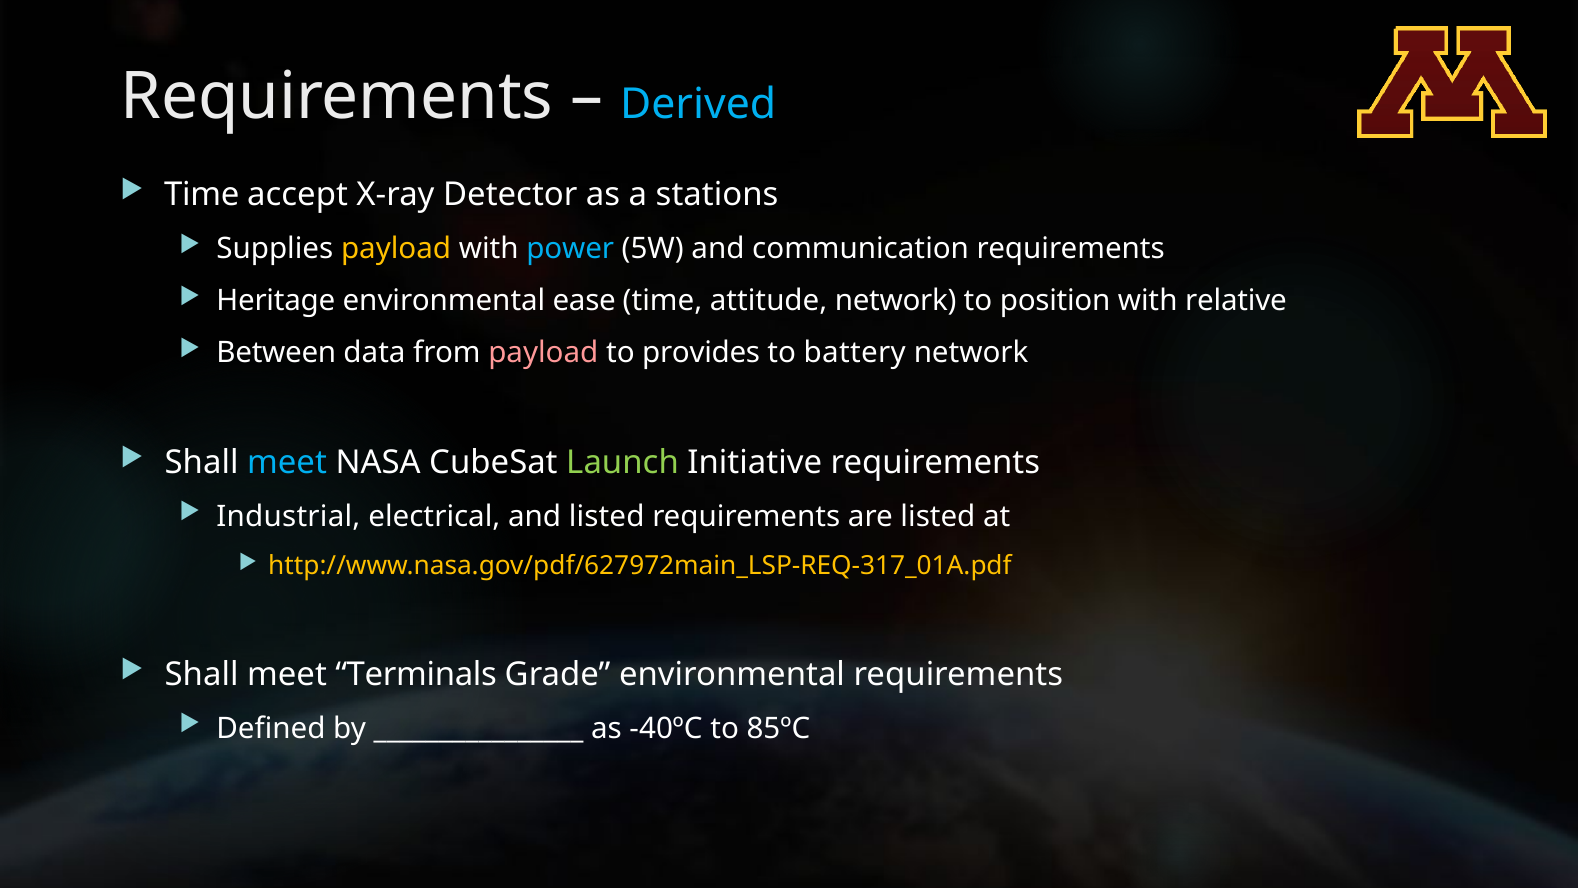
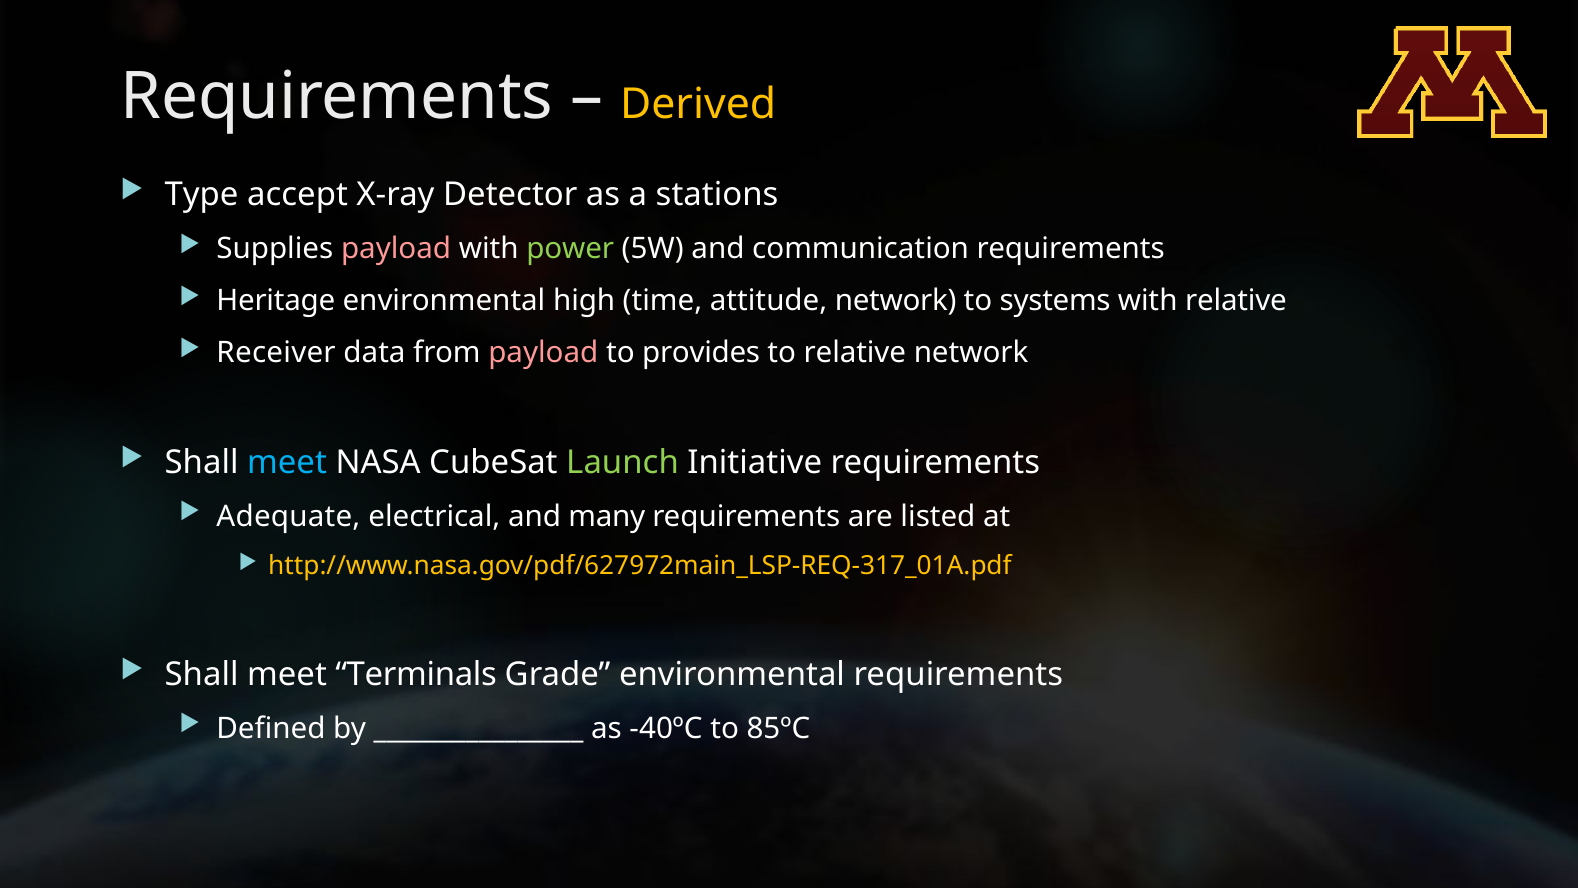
Derived colour: light blue -> yellow
Time at (202, 195): Time -> Type
payload at (396, 248) colour: yellow -> pink
power colour: light blue -> light green
ease: ease -> high
position: position -> systems
Between: Between -> Receiver
to battery: battery -> relative
Industrial: Industrial -> Adequate
and listed: listed -> many
